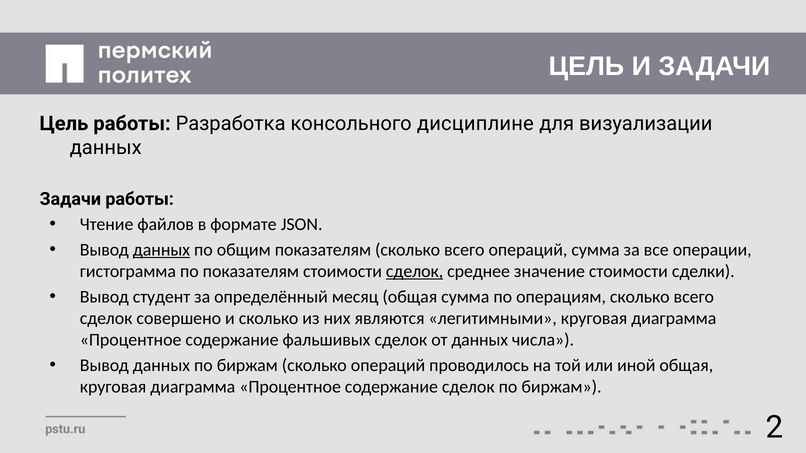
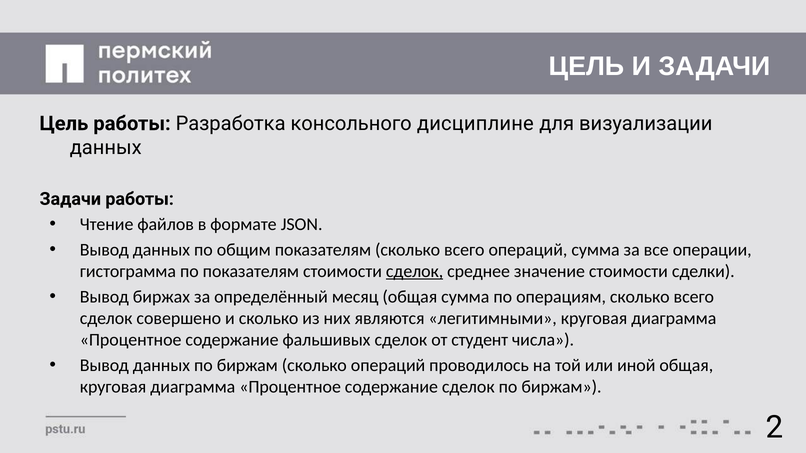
данных at (161, 250) underline: present -> none
студент: студент -> биржах
от данных: данных -> студент
